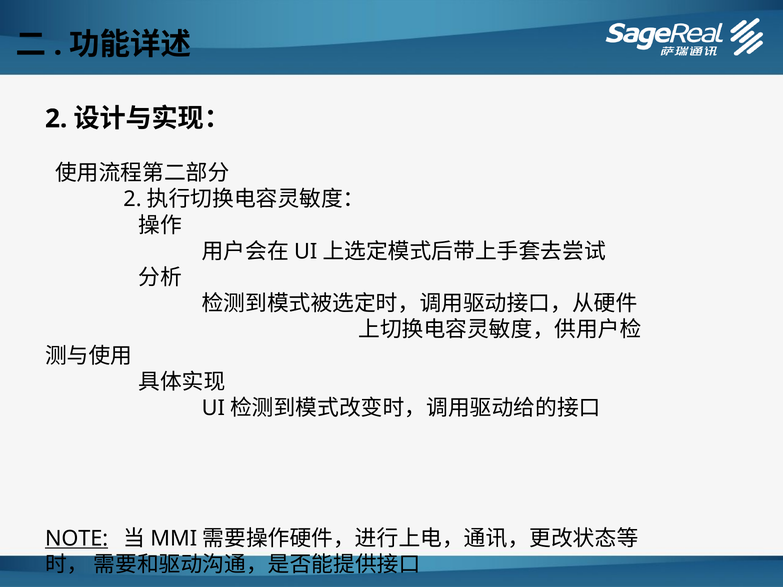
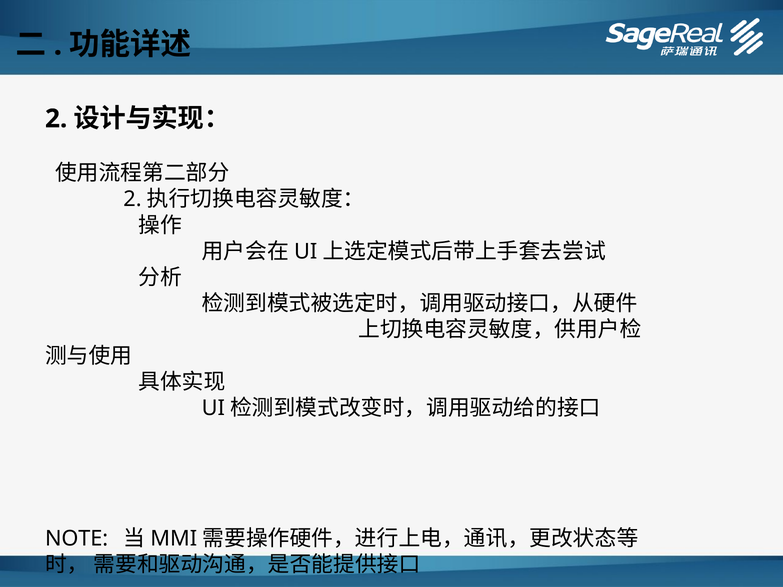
NOTE underline: present -> none
